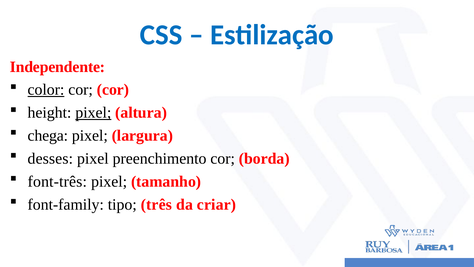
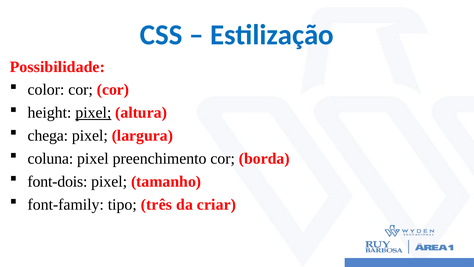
Independente: Independente -> Possibilidade
color underline: present -> none
desses: desses -> coluna
font-três: font-três -> font-dois
